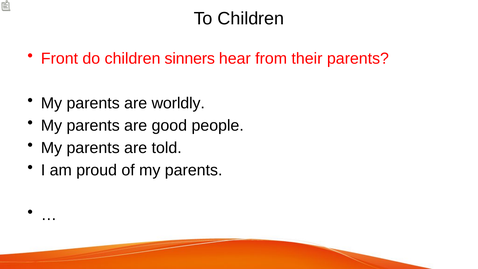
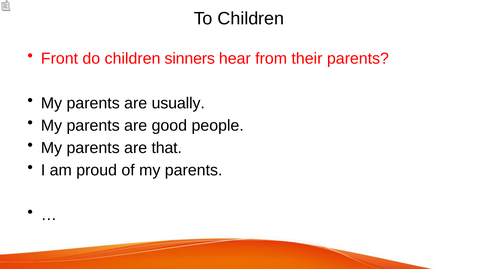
worldly: worldly -> usually
told: told -> that
